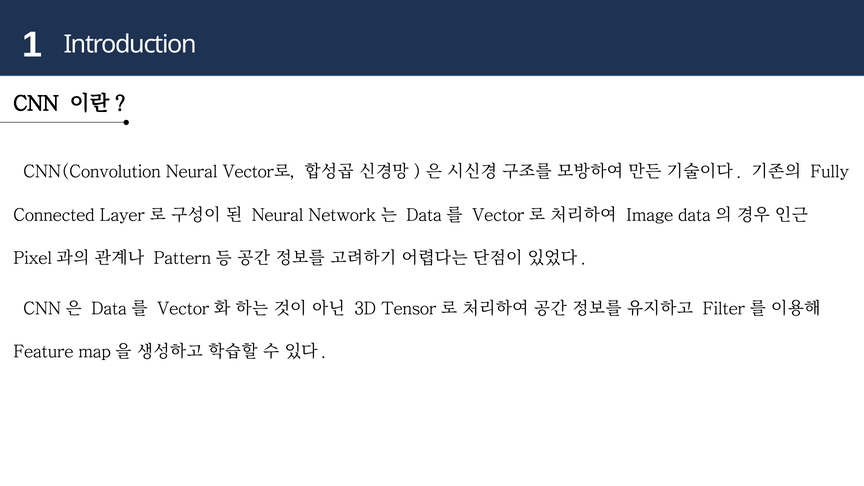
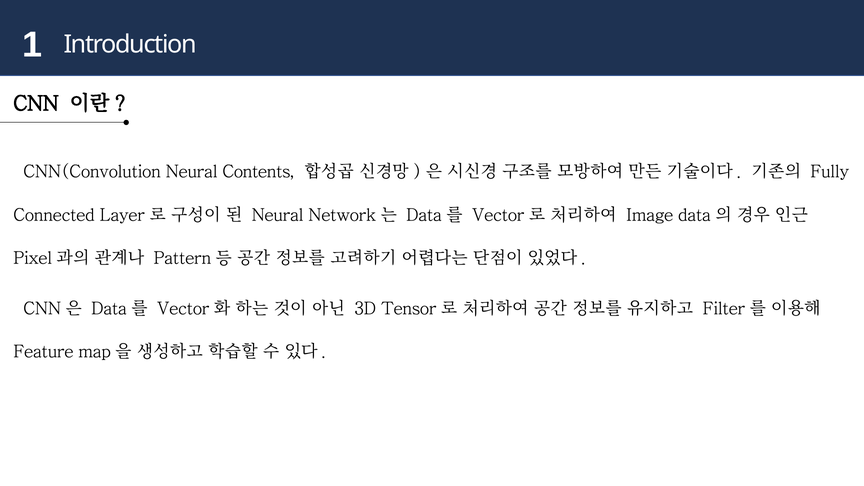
Neural Vector로: Vector로 -> Contents
